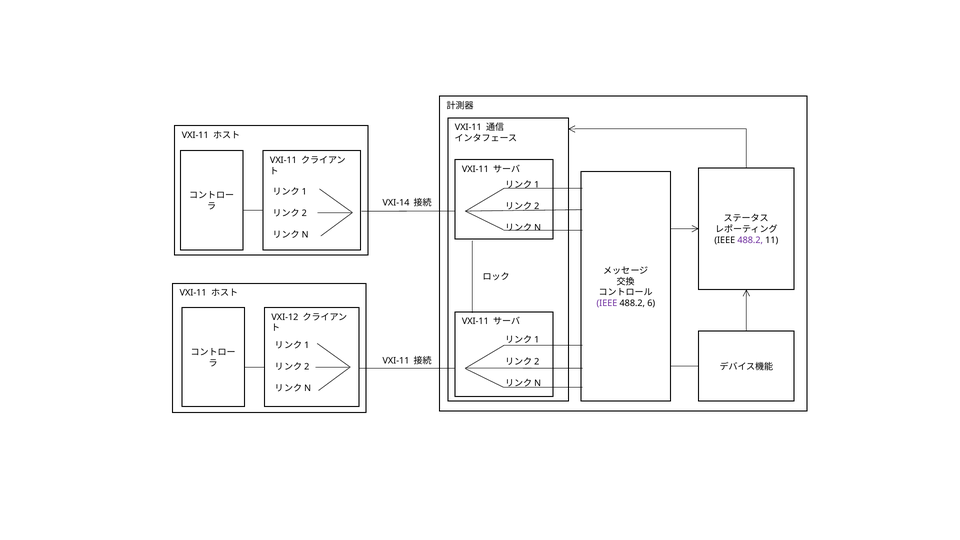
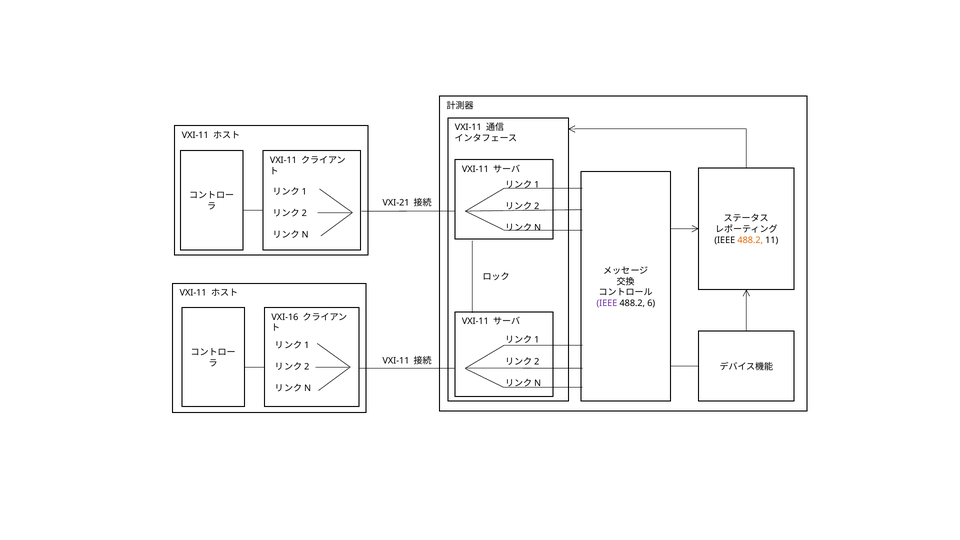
VXI-14: VXI-14 -> VXI-21
488.2 at (750, 240) colour: purple -> orange
VXI-12: VXI-12 -> VXI-16
